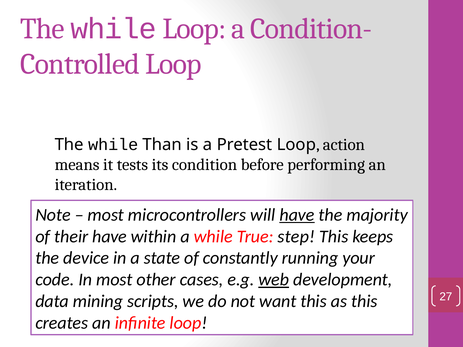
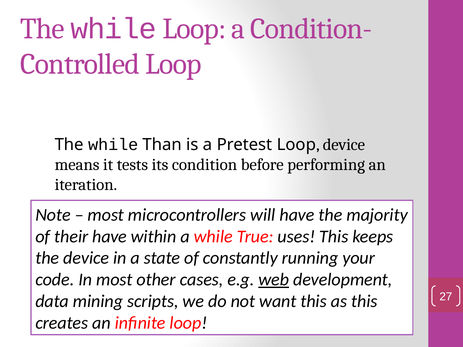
action at (344, 145): action -> device
have at (297, 215) underline: present -> none
step: step -> uses
